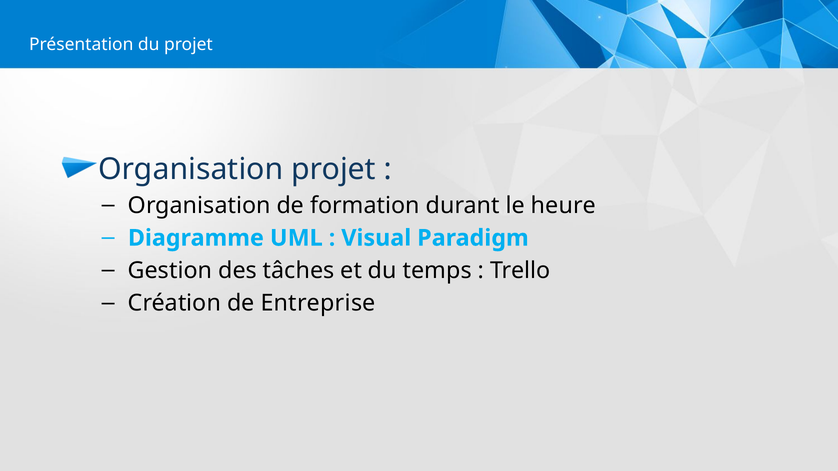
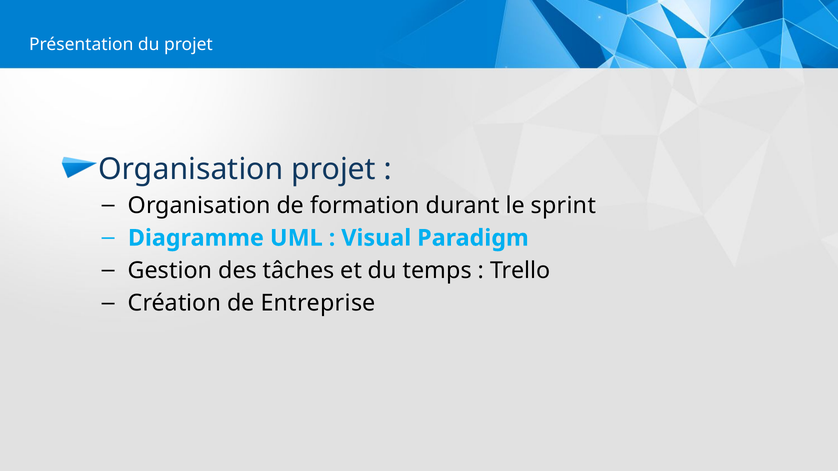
heure: heure -> sprint
